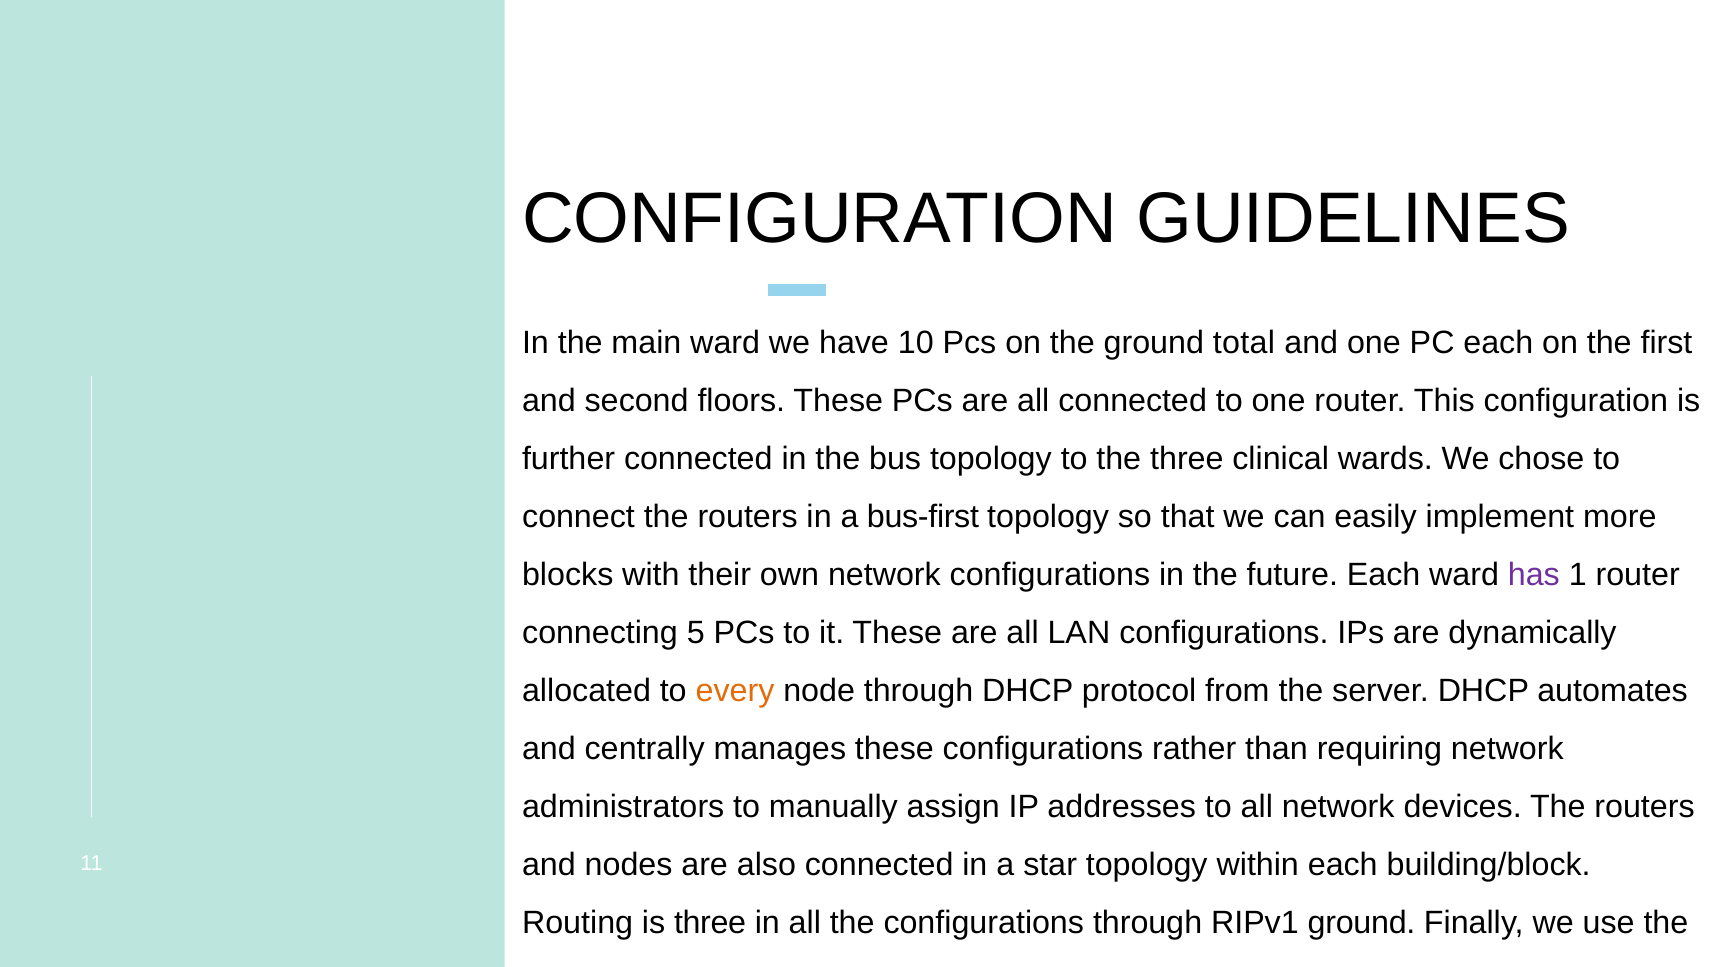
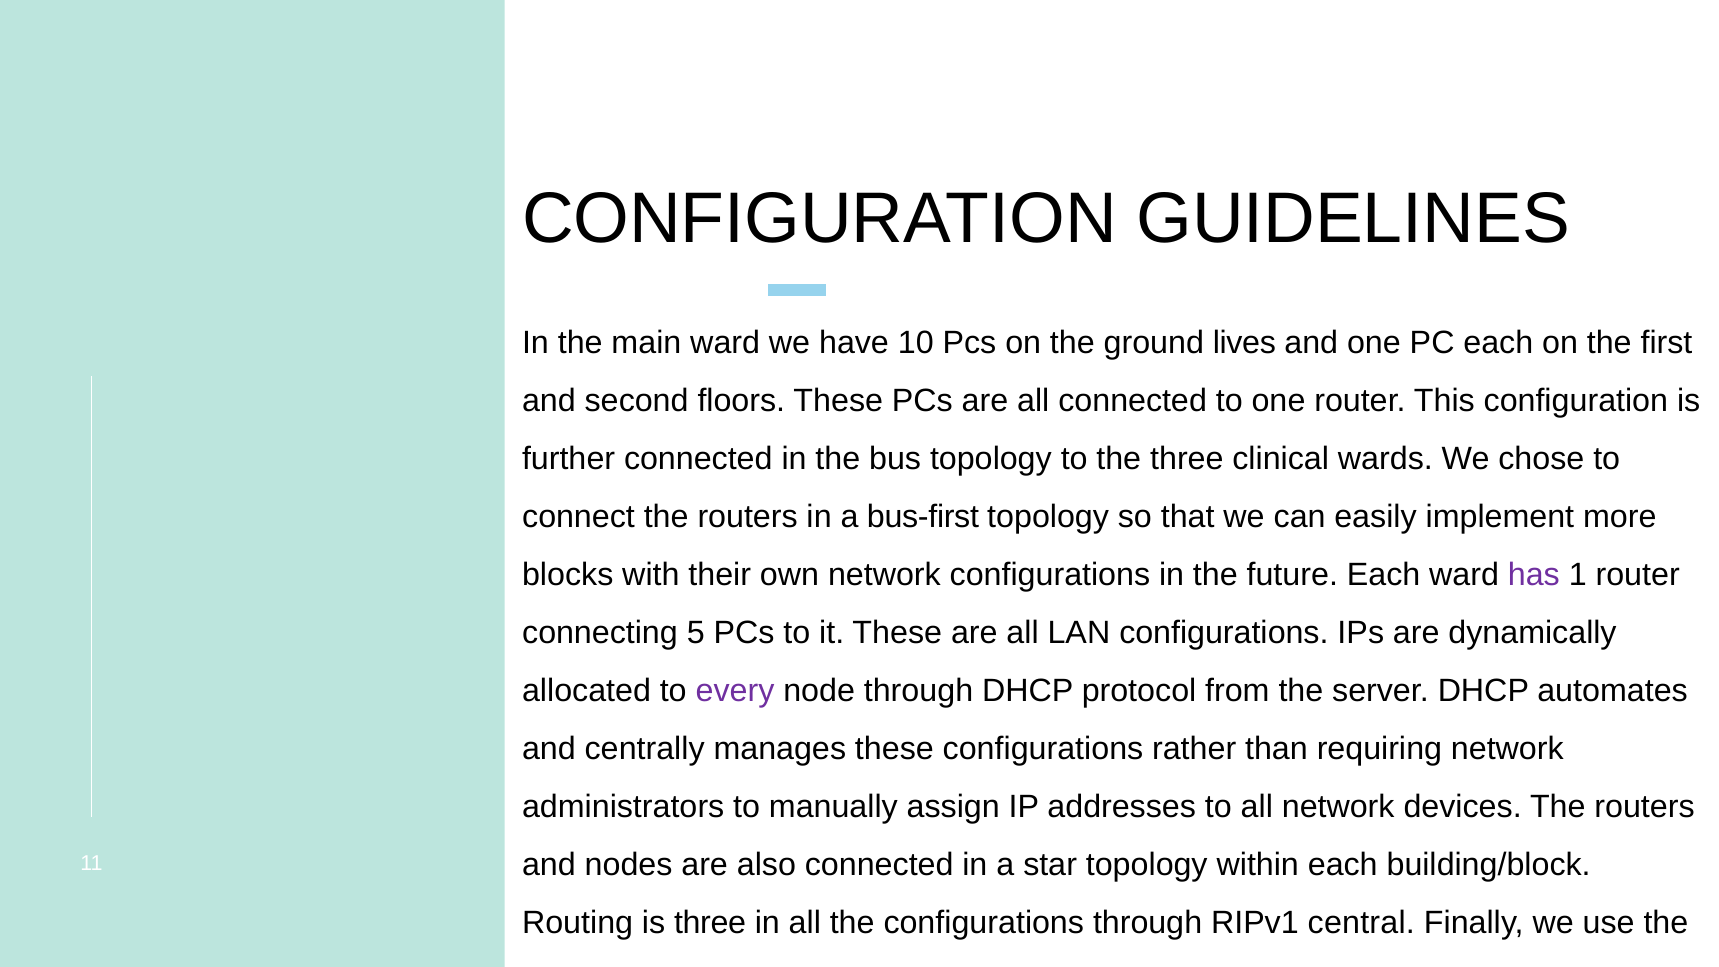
total: total -> lives
every colour: orange -> purple
RIPv1 ground: ground -> central
